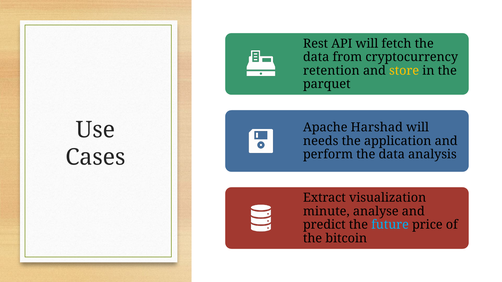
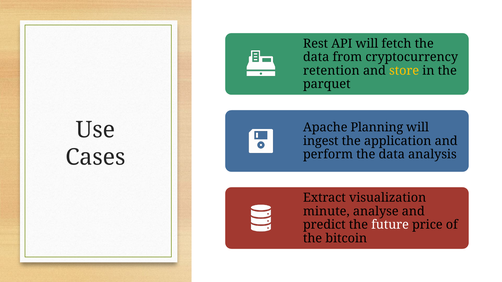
Harshad: Harshad -> Planning
needs: needs -> ingest
future colour: light blue -> white
